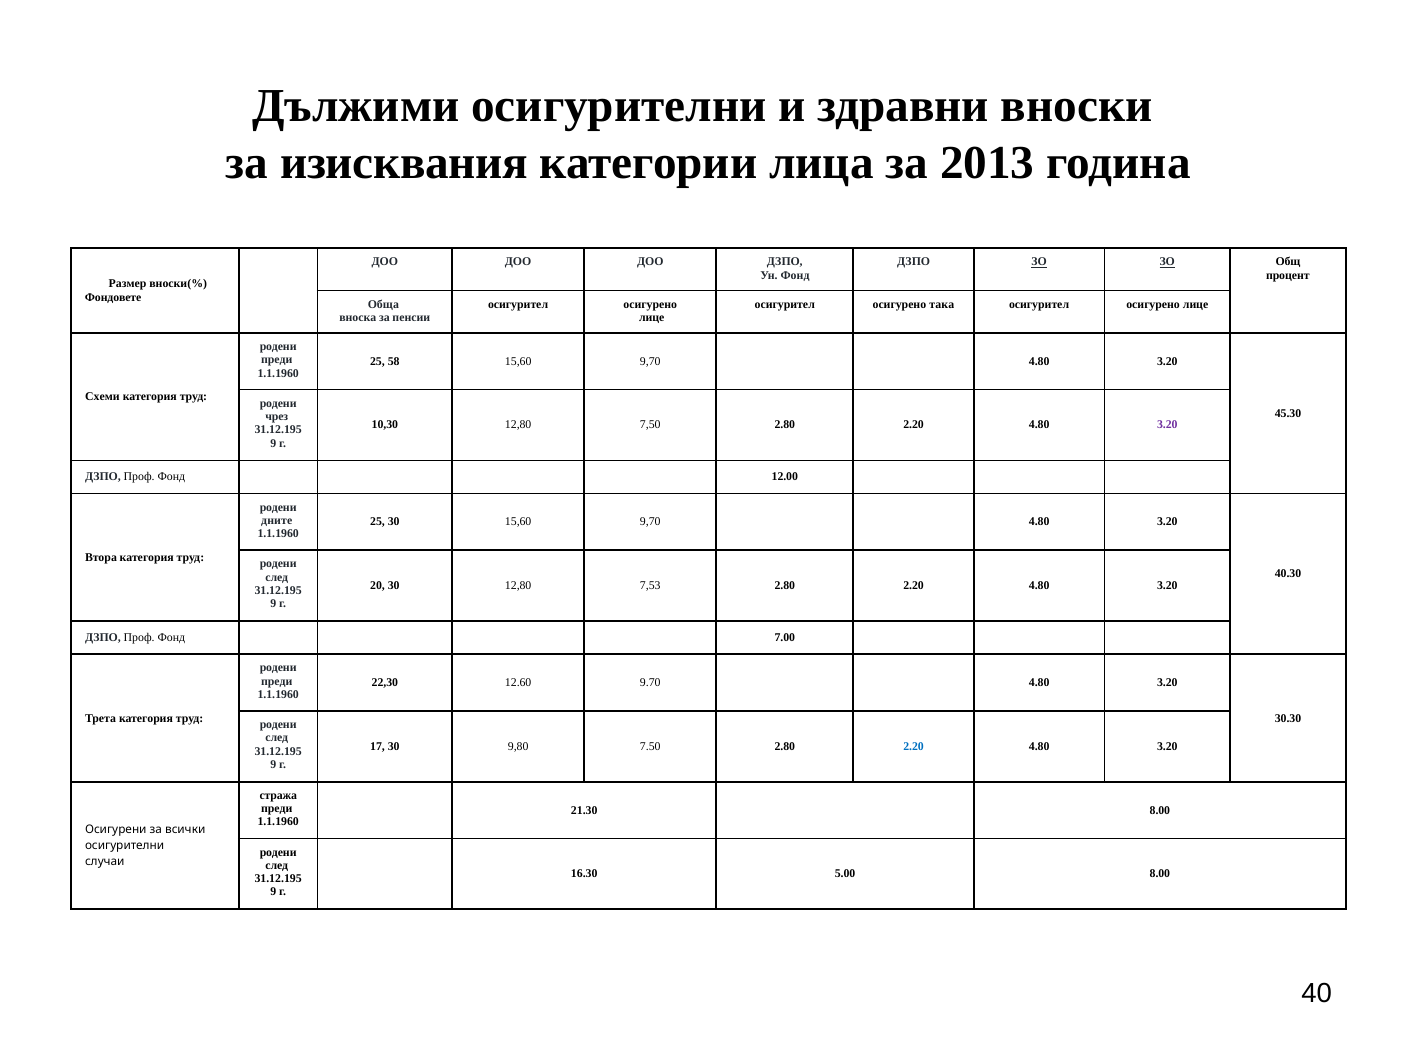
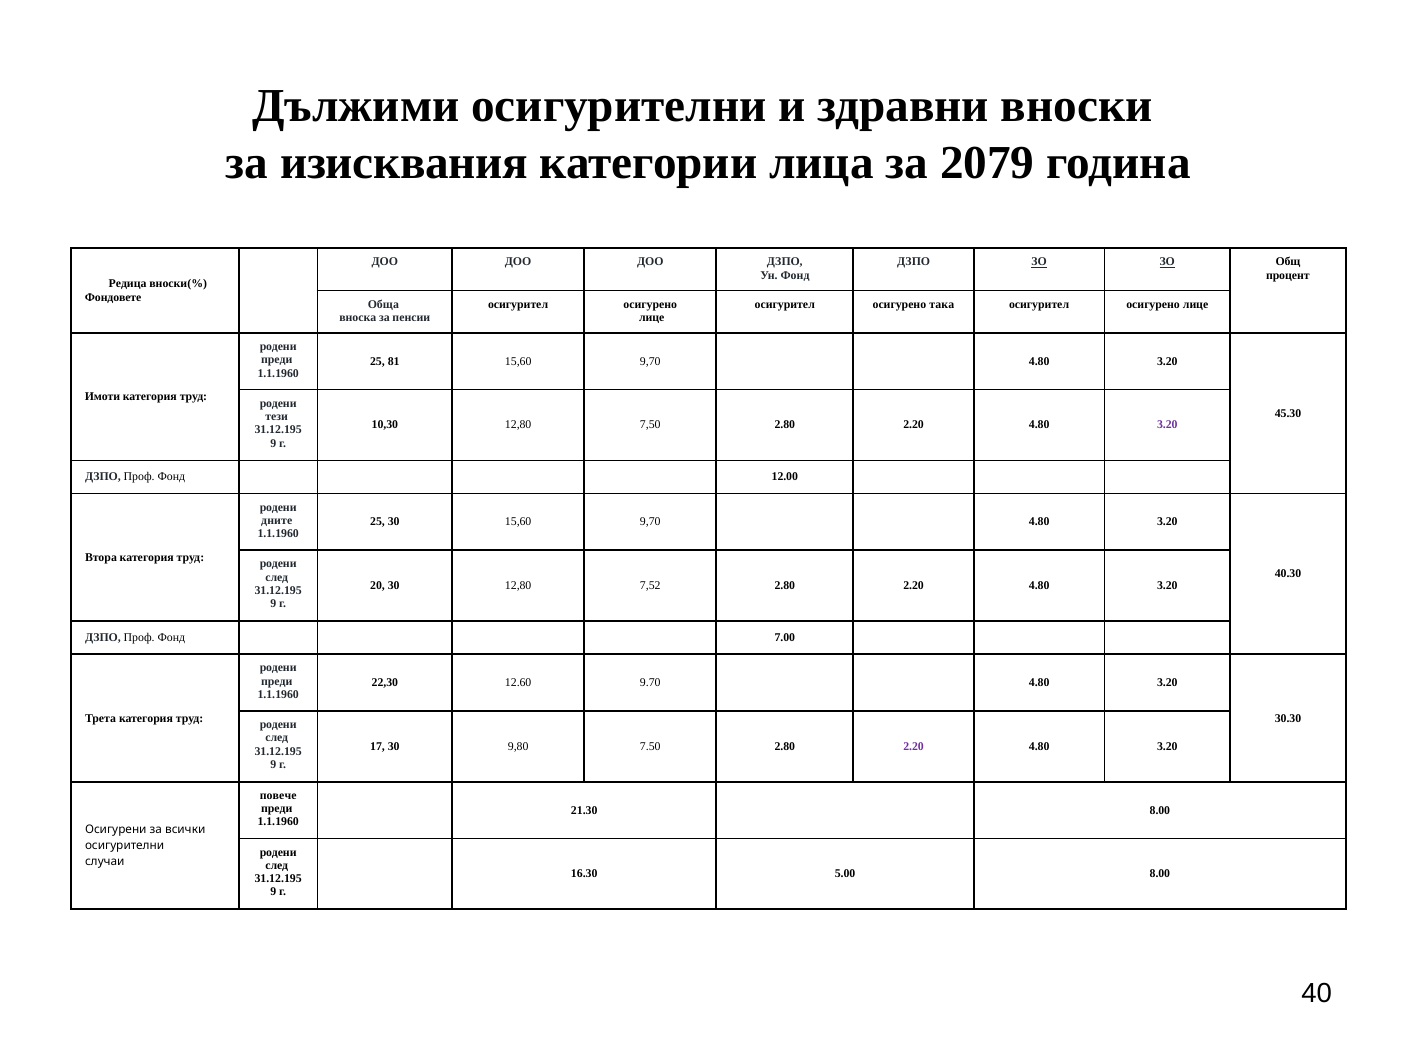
2013: 2013 -> 2079
Размер: Размер -> Редица
58: 58 -> 81
Схеми: Схеми -> Имоти
чрез: чрез -> тези
7,53: 7,53 -> 7,52
2.20 at (914, 746) colour: blue -> purple
стража: стража -> повече
